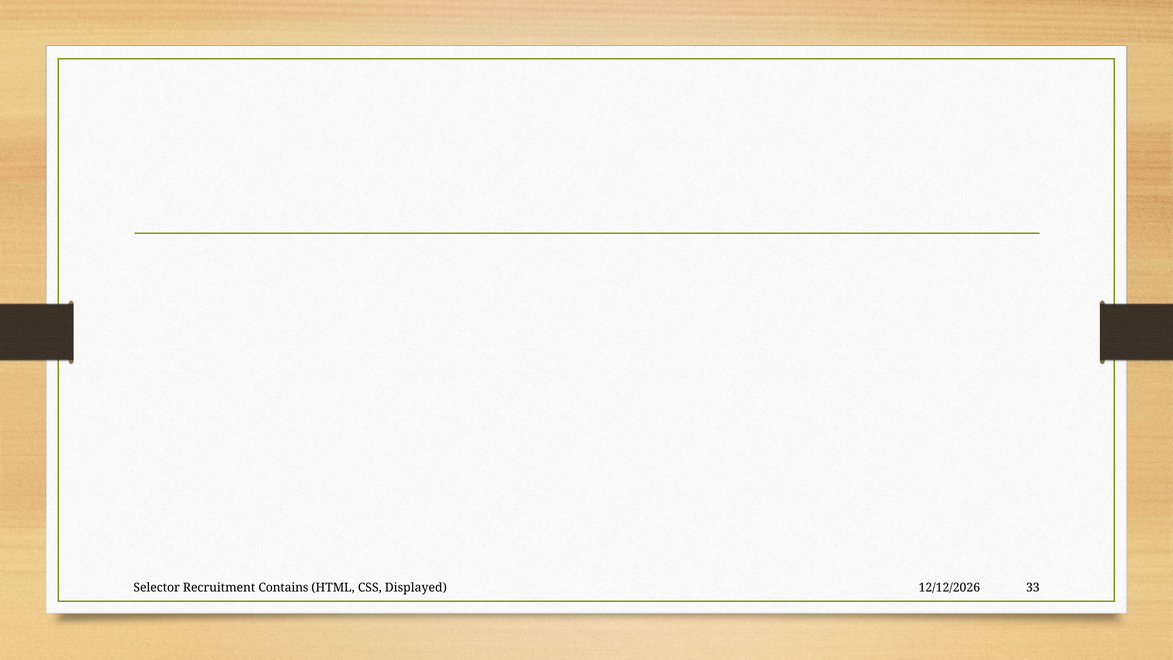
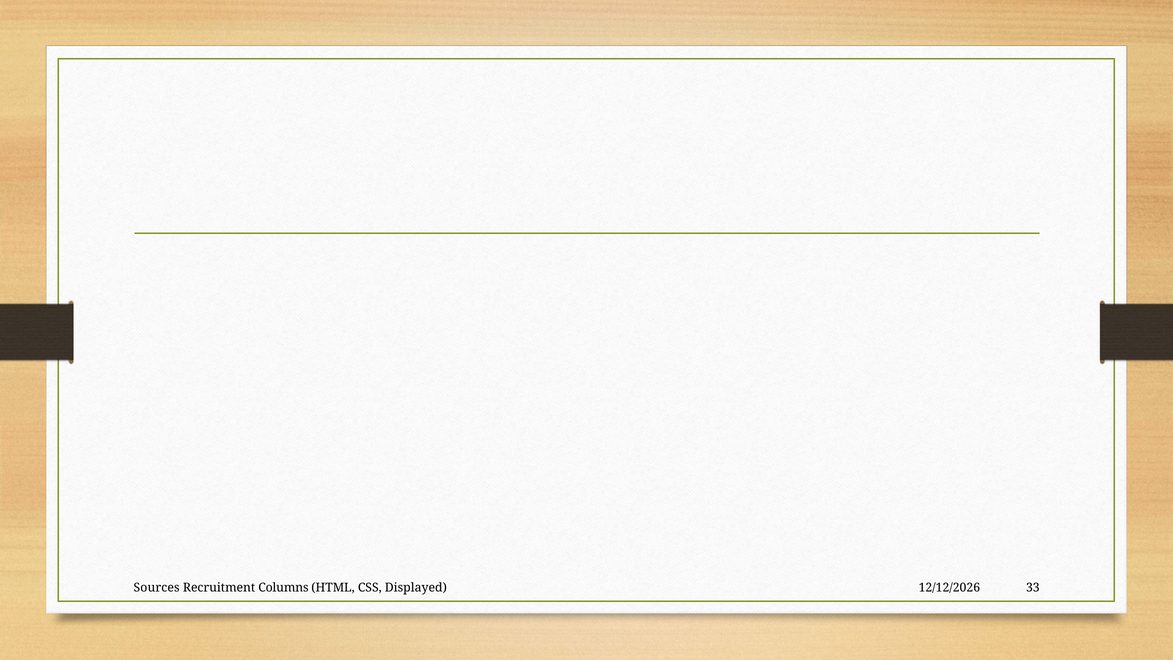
Selector: Selector -> Sources
Contains: Contains -> Columns
